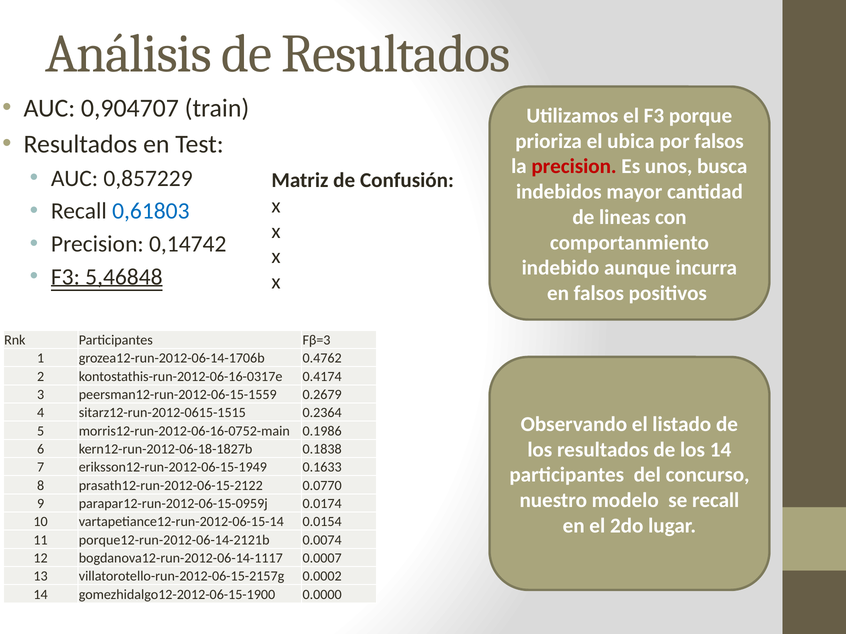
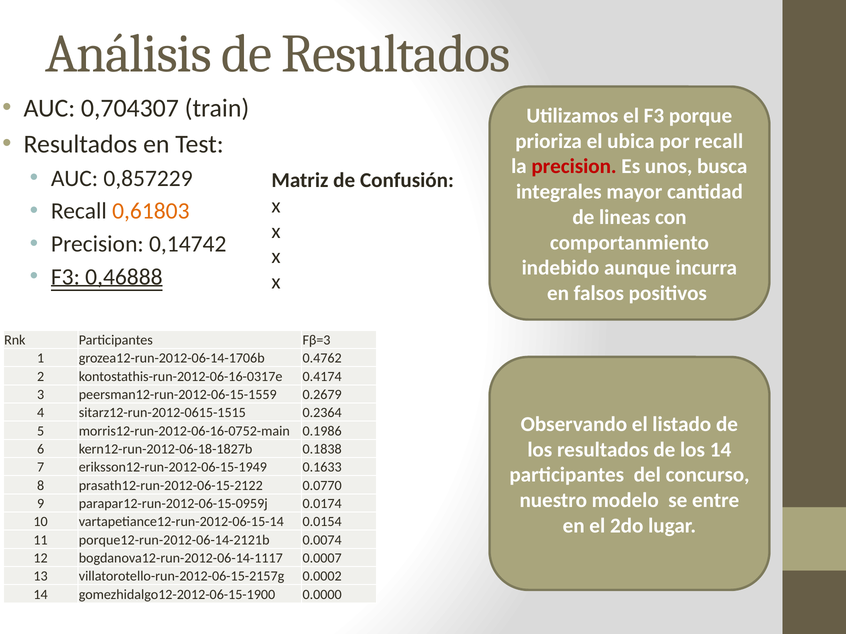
0,904707: 0,904707 -> 0,704307
por falsos: falsos -> recall
indebidos: indebidos -> integrales
0,61803 colour: blue -> orange
5,46848: 5,46848 -> 0,46888
se recall: recall -> entre
